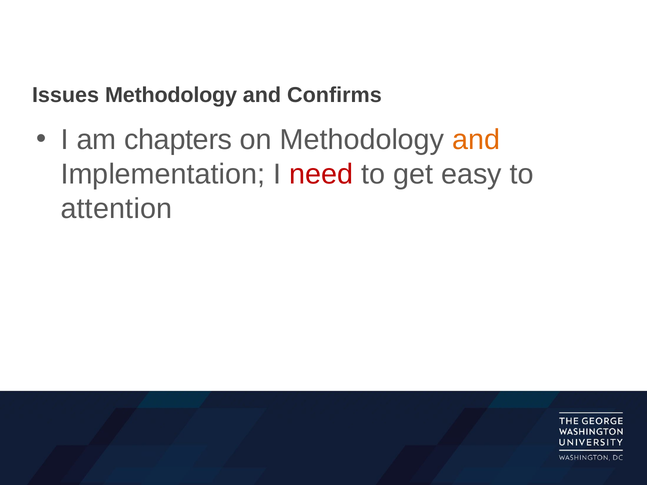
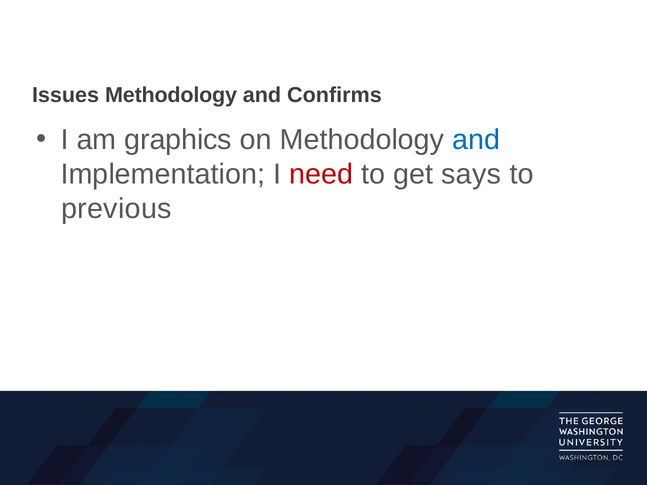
chapters: chapters -> graphics
and at (476, 140) colour: orange -> blue
easy: easy -> says
attention: attention -> previous
